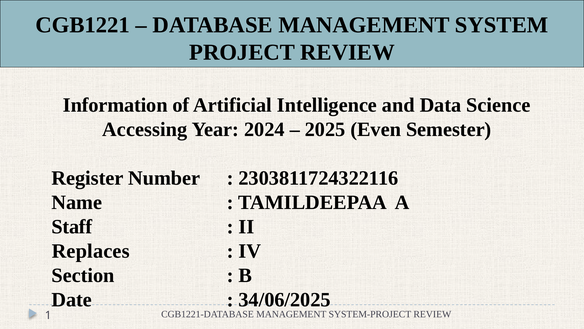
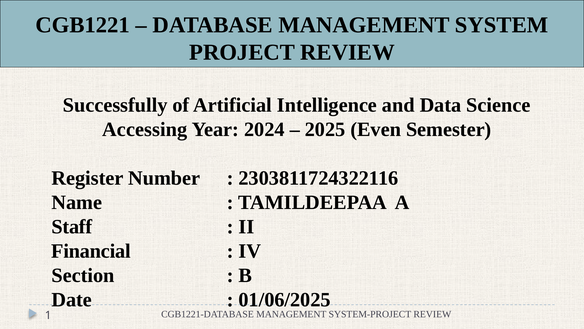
Information: Information -> Successfully
Replaces: Replaces -> Financial
34/06/2025: 34/06/2025 -> 01/06/2025
